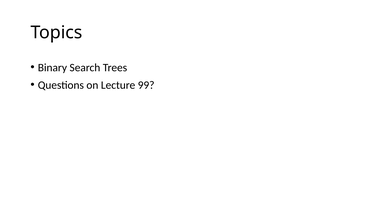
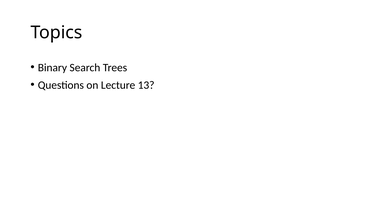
99: 99 -> 13
